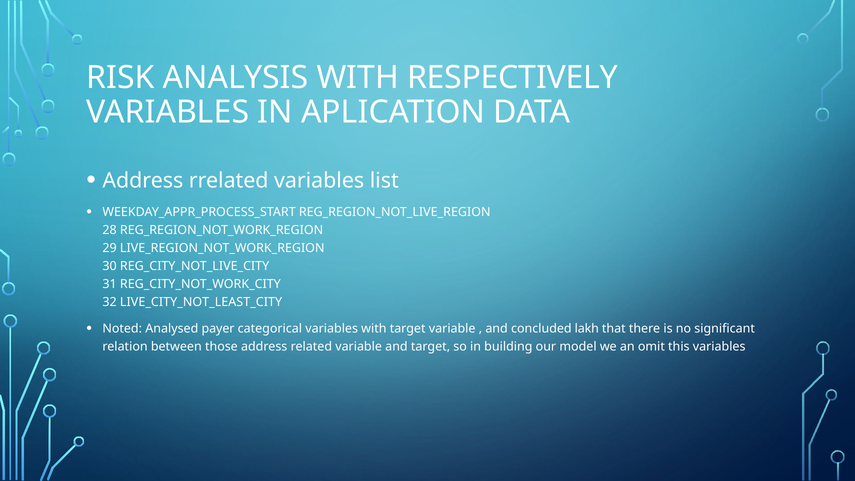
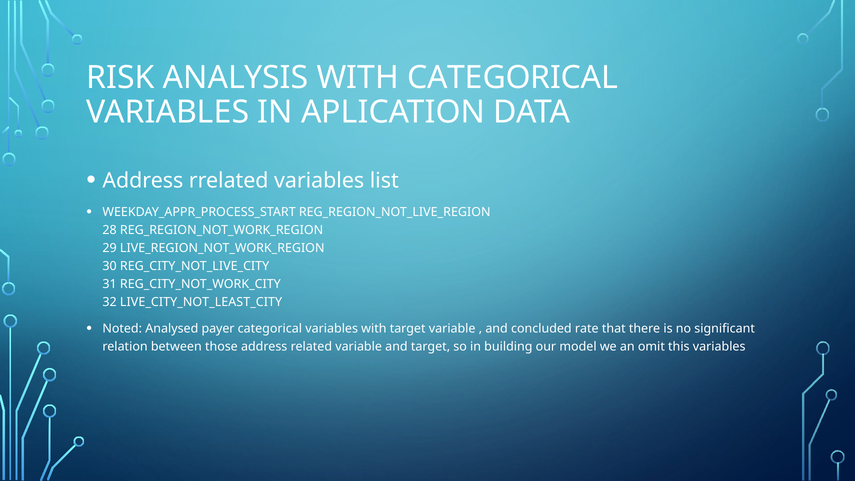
WITH RESPECTIVELY: RESPECTIVELY -> CATEGORICAL
lakh: lakh -> rate
